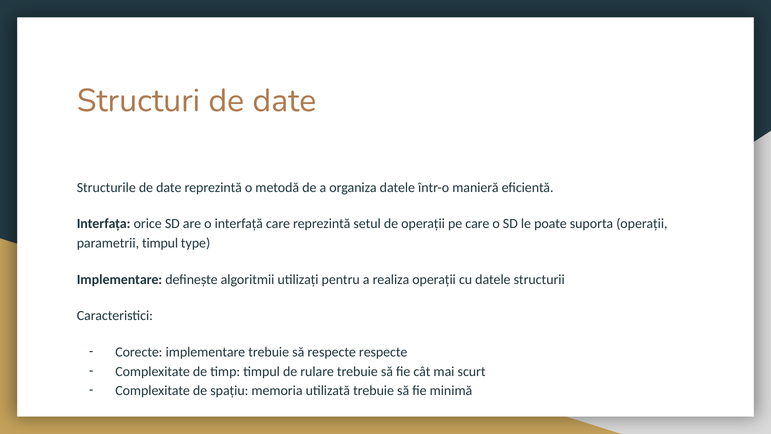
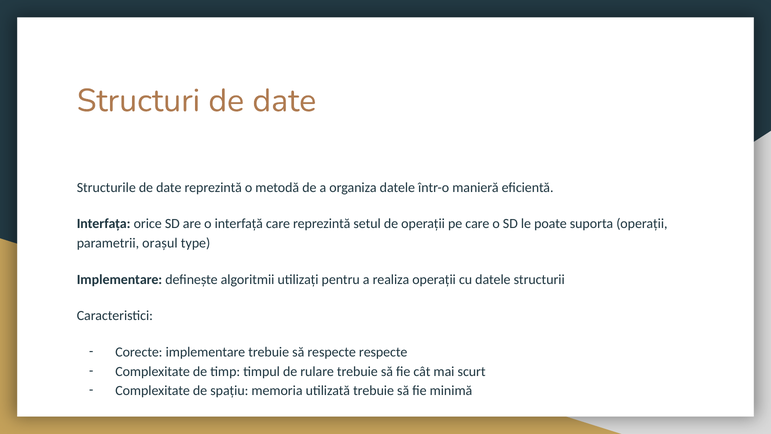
parametrii timpul: timpul -> orașul
